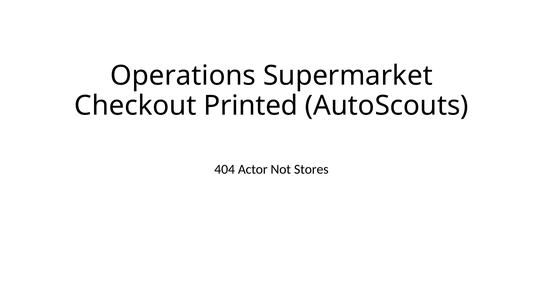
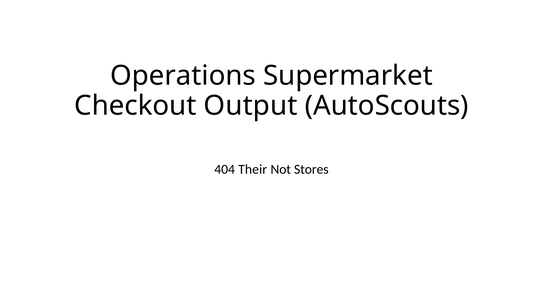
Printed: Printed -> Output
Actor: Actor -> Their
